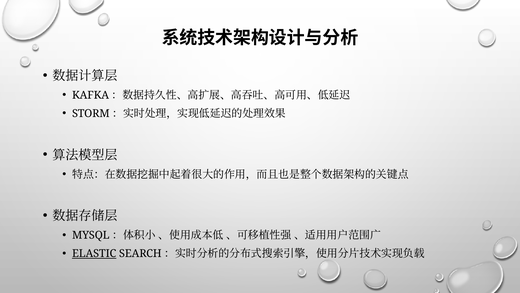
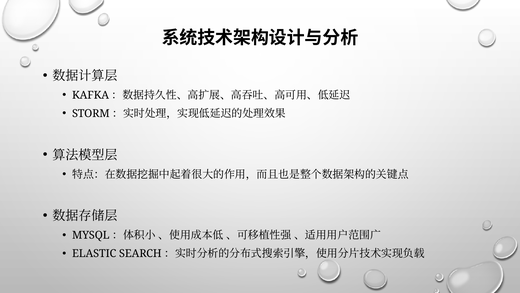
ELASTIC underline: present -> none
